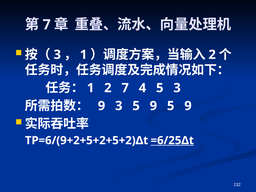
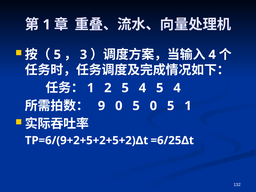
7 at (47, 25): 7 -> 1
3 at (57, 55): 3 -> 5
1 at (84, 55): 1 -> 3
2 at (212, 55): 2 -> 4
2 7: 7 -> 5
4 5 3: 3 -> 4
9 3: 3 -> 0
9 at (153, 106): 9 -> 0
9 at (188, 106): 9 -> 1
=6/25Δt underline: present -> none
